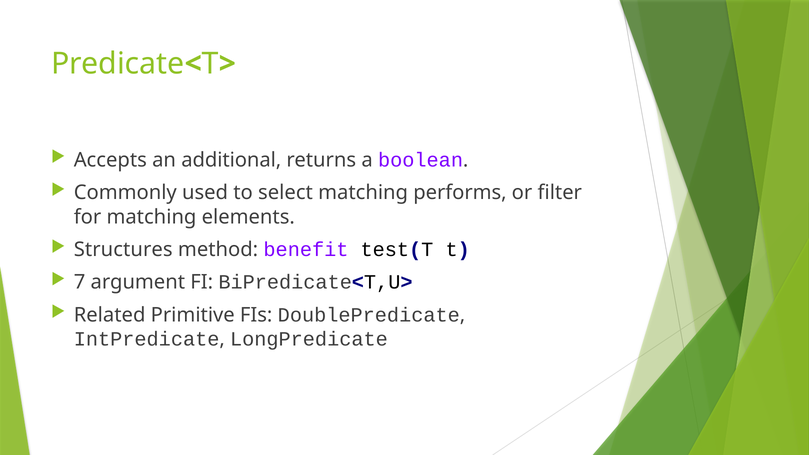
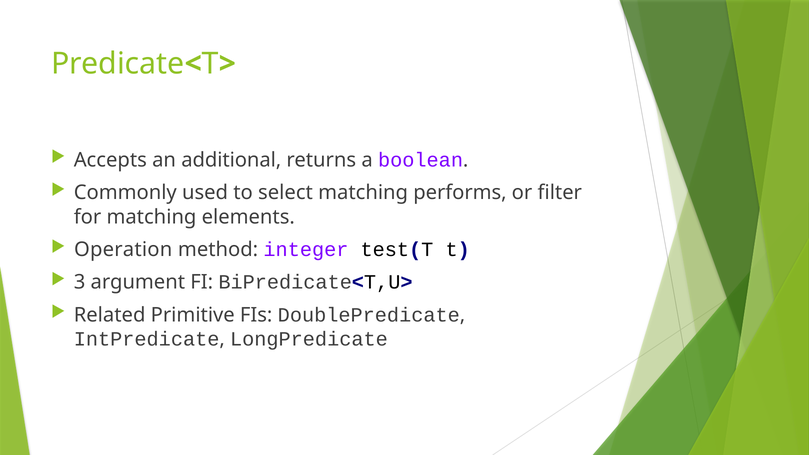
Structures: Structures -> Operation
benefit: benefit -> integer
7: 7 -> 3
